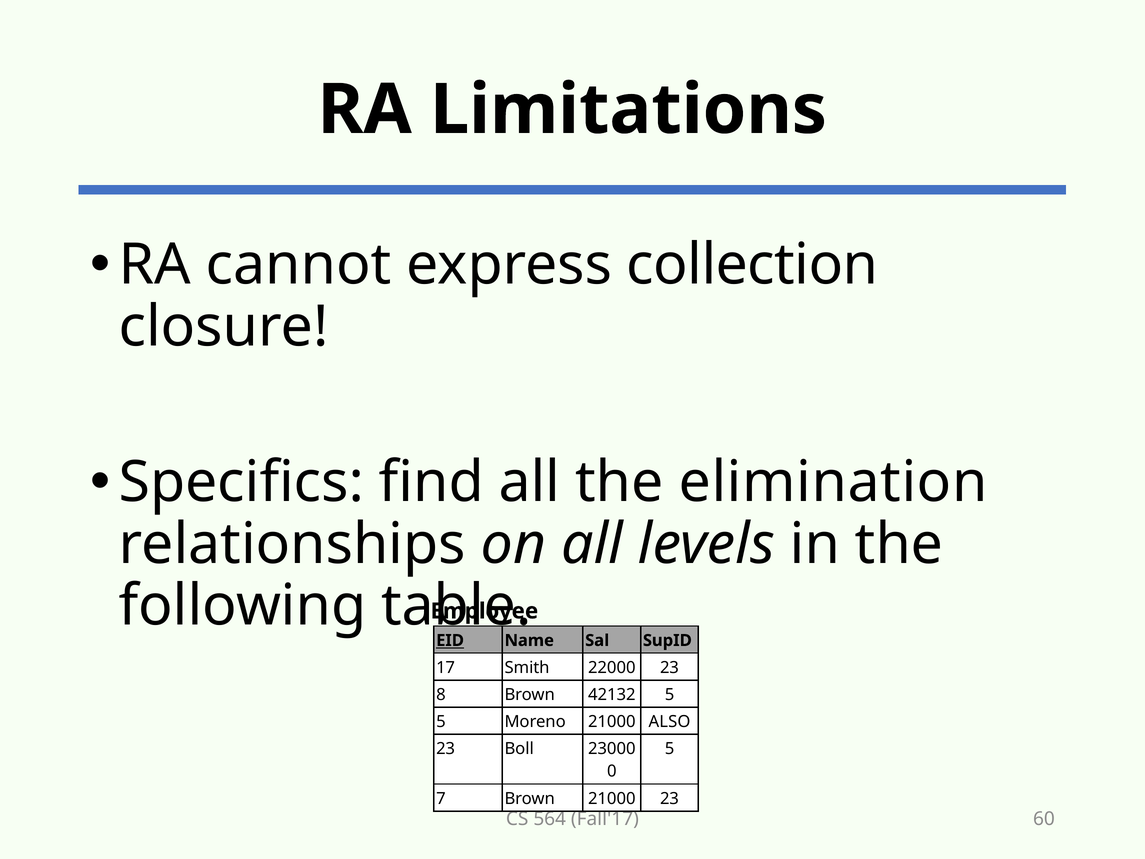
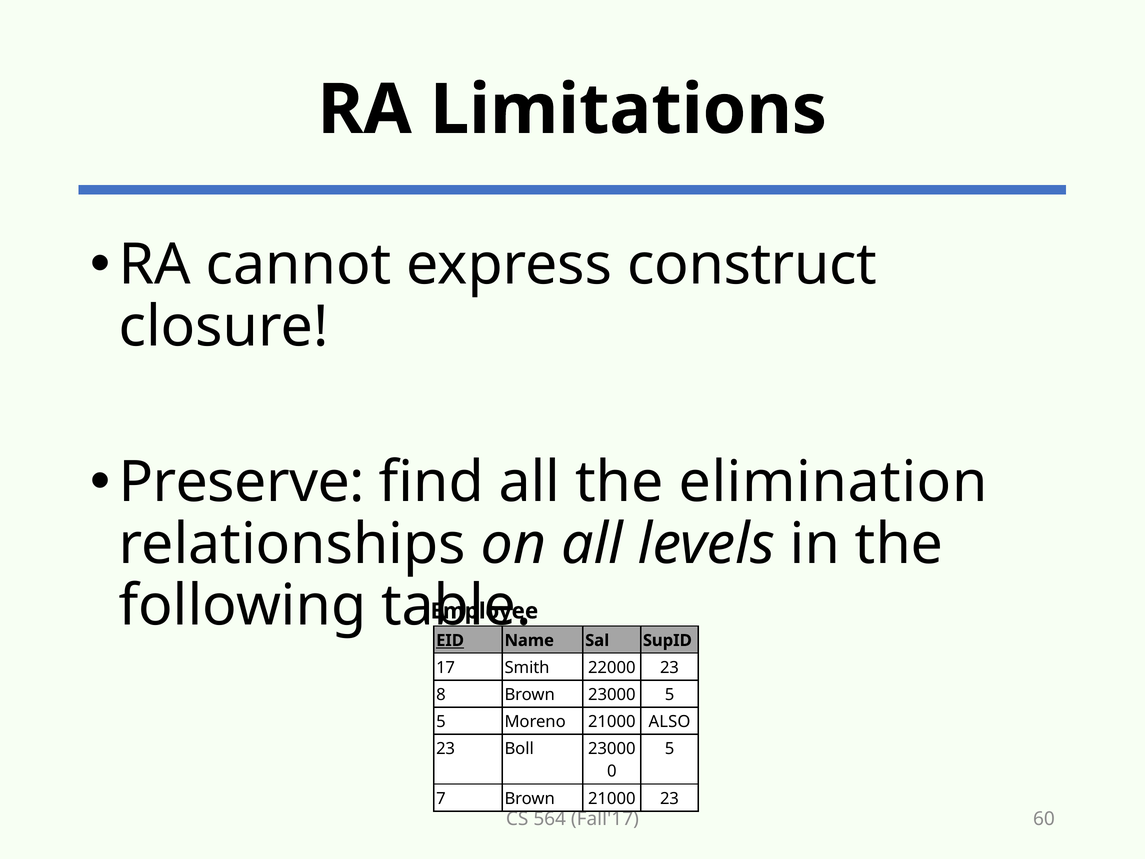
collection: collection -> construct
Specifics: Specifics -> Preserve
Brown 42132: 42132 -> 23000
